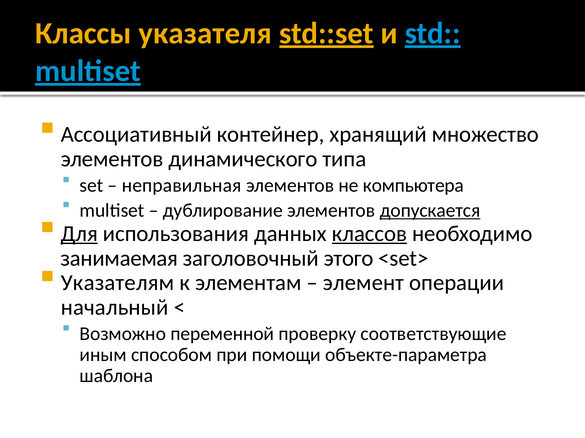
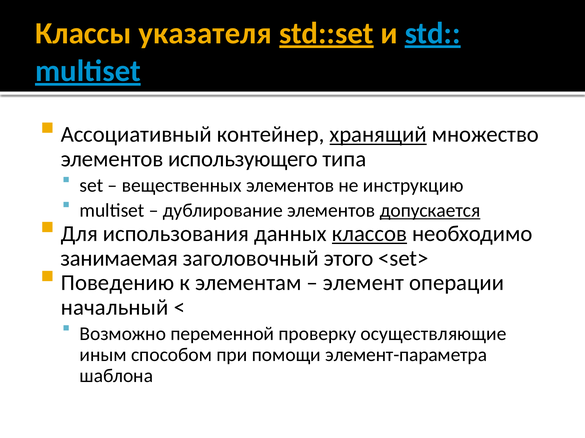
хранящий underline: none -> present
динамического: динамического -> использующего
неправильная: неправильная -> вещественных
компьютера: компьютера -> инструкцию
Для underline: present -> none
Указателям: Указателям -> Поведению
соответствующие: соответствующие -> осуществляющие
объекте-параметра: объекте-параметра -> элемент-параметра
